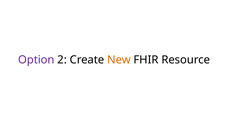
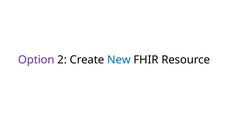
New colour: orange -> blue
